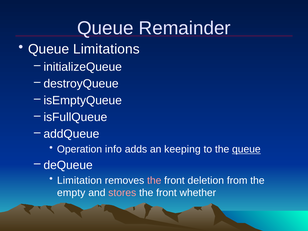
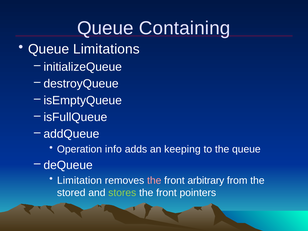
Remainder: Remainder -> Containing
queue at (246, 149) underline: present -> none
deletion: deletion -> arbitrary
empty: empty -> stored
stores colour: pink -> light green
whether: whether -> pointers
